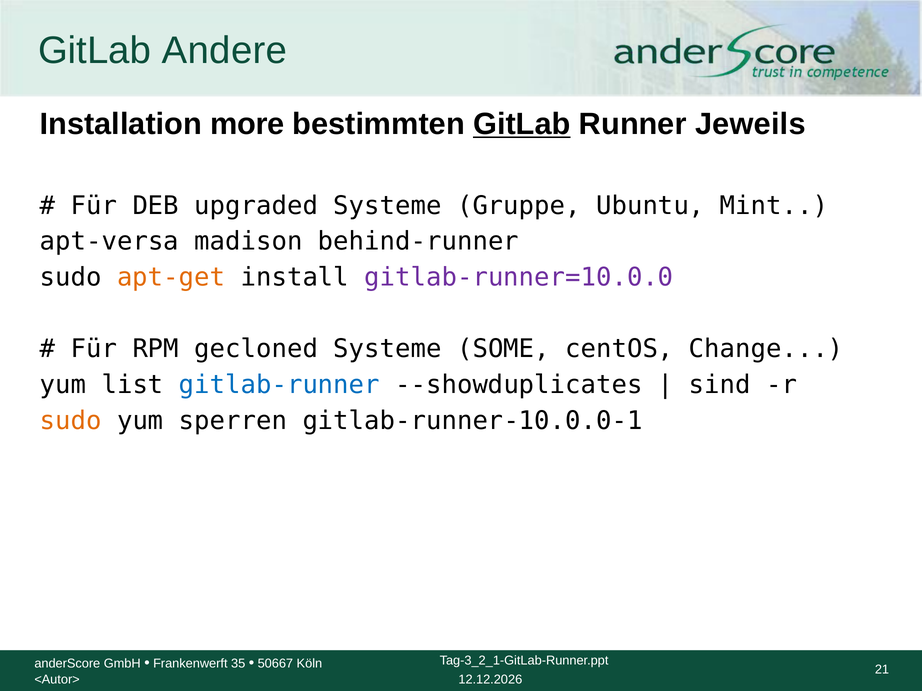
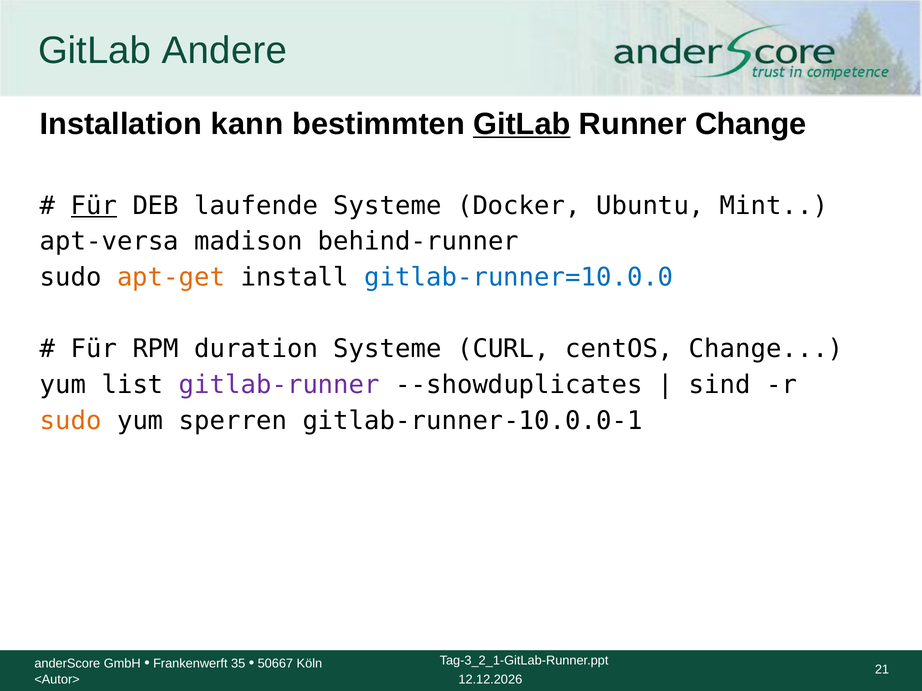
more: more -> kann
Runner Jeweils: Jeweils -> Change
Für at (94, 206) underline: none -> present
upgraded: upgraded -> laufende
Gruppe: Gruppe -> Docker
gitlab-runner=10.0.0 colour: purple -> blue
gecloned: gecloned -> duration
SOME: SOME -> CURL
gitlab-runner colour: blue -> purple
